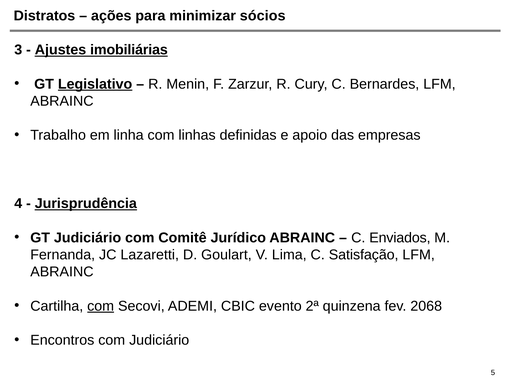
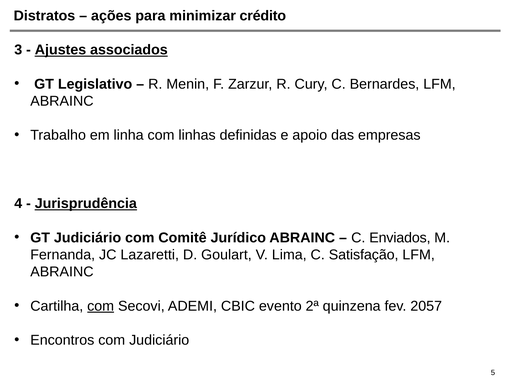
sócios: sócios -> crédito
imobiliárias: imobiliárias -> associados
Legislativo underline: present -> none
2068: 2068 -> 2057
